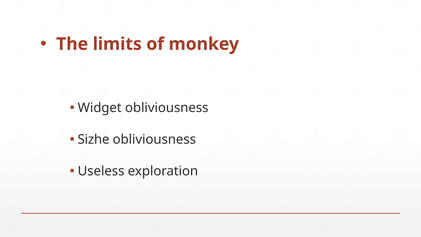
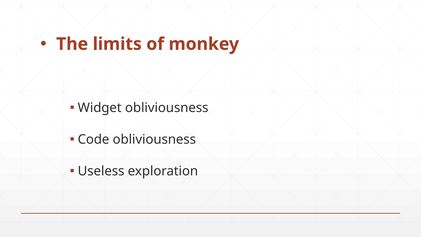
Sizhe: Sizhe -> Code
